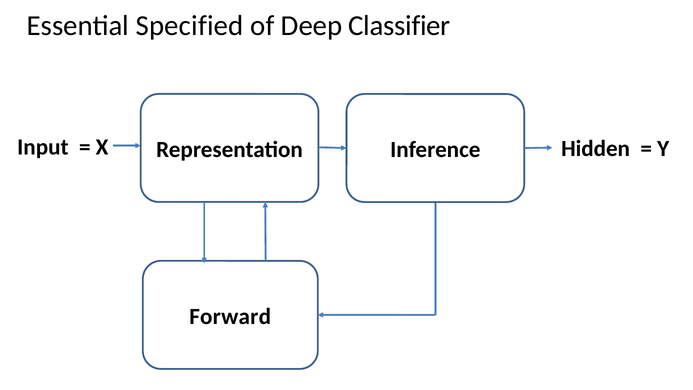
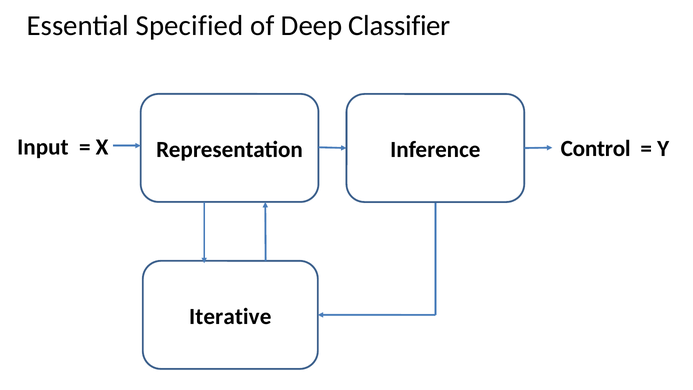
Hidden: Hidden -> Control
Forward: Forward -> Iterative
